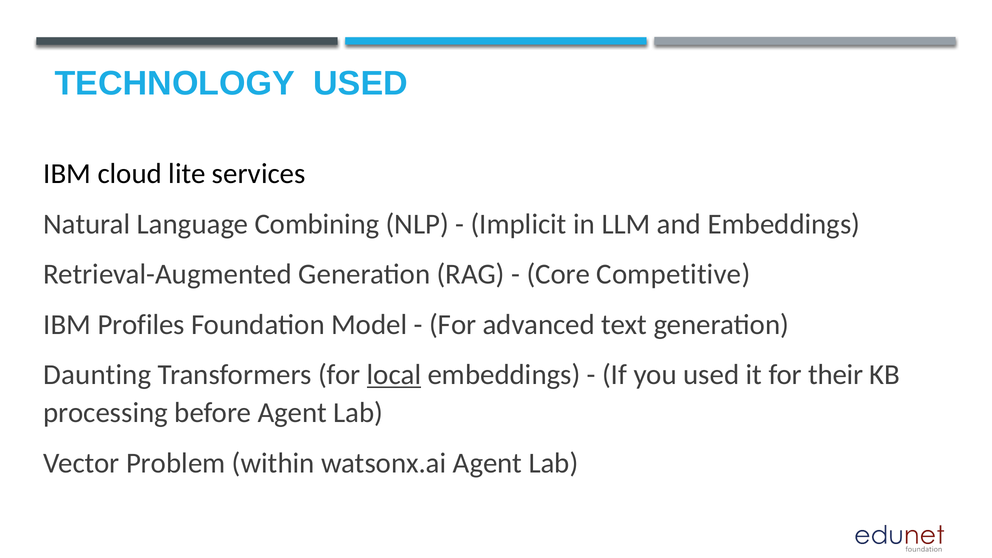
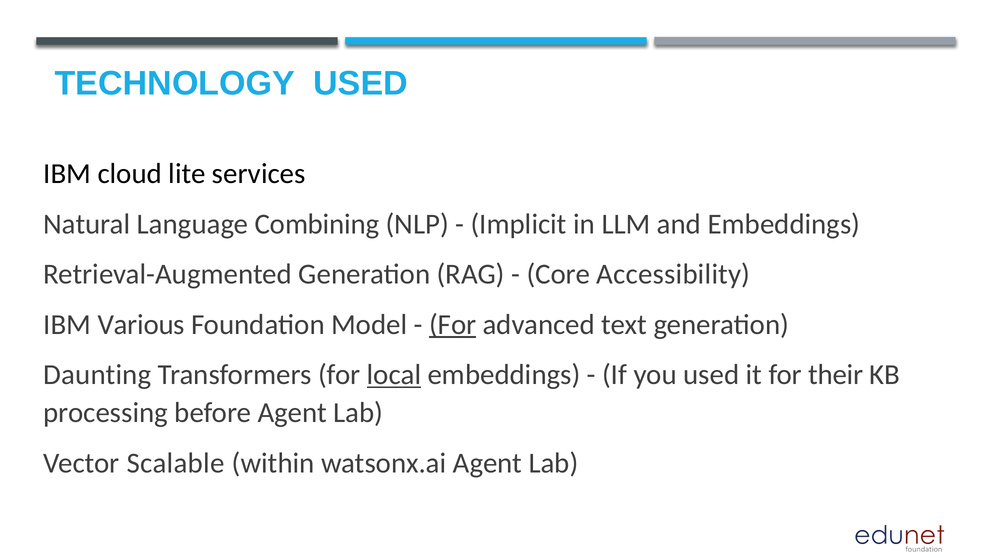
Competitive: Competitive -> Accessibility
Profiles: Profiles -> Various
For at (453, 325) underline: none -> present
Problem: Problem -> Scalable
